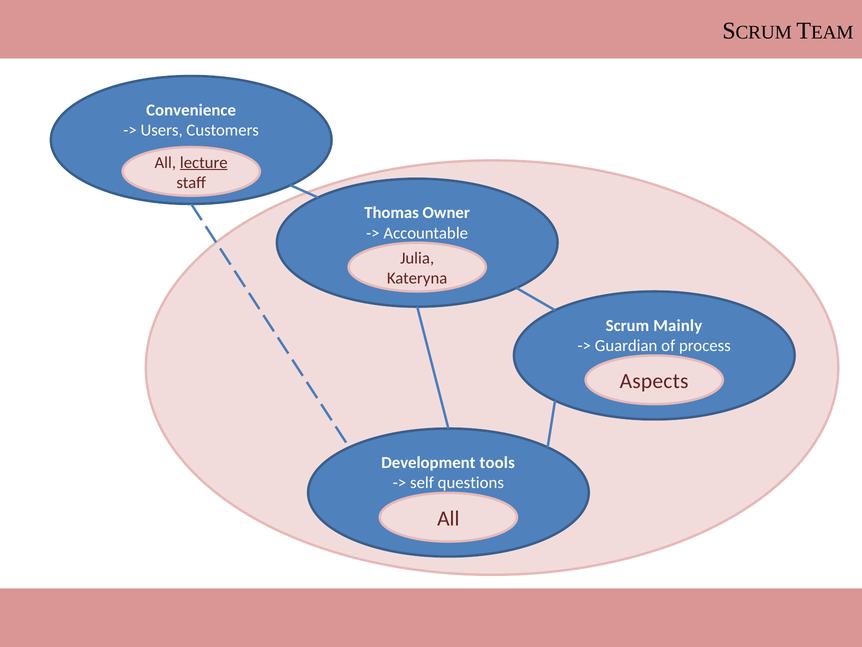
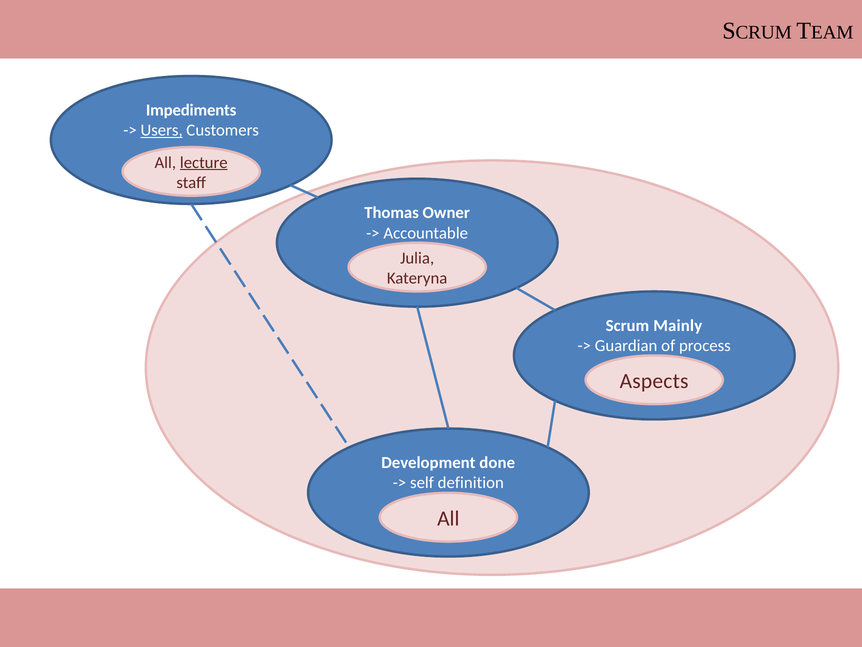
Convenience: Convenience -> Impediments
Users underline: none -> present
tools: tools -> done
questions: questions -> definition
